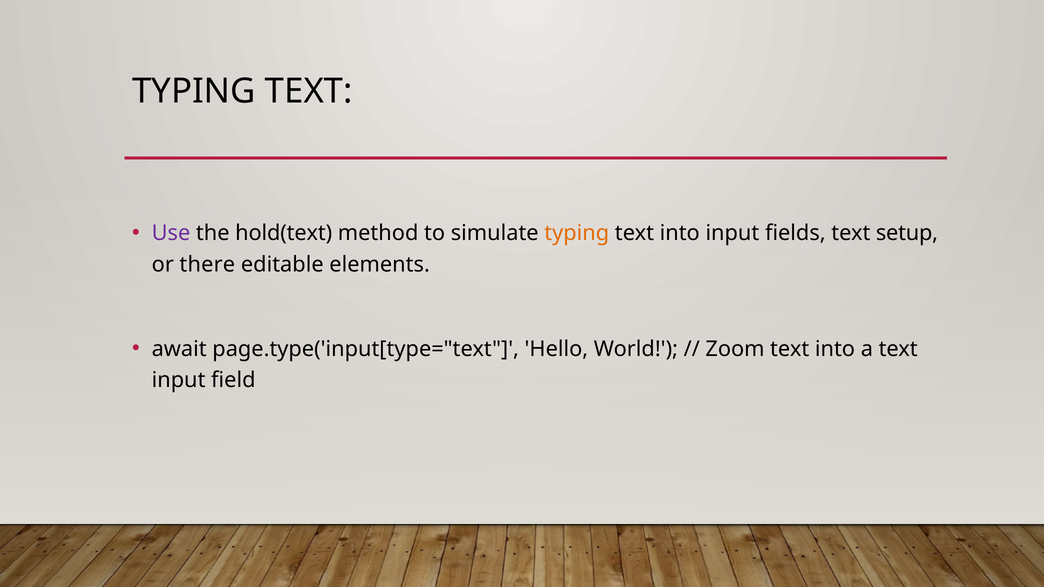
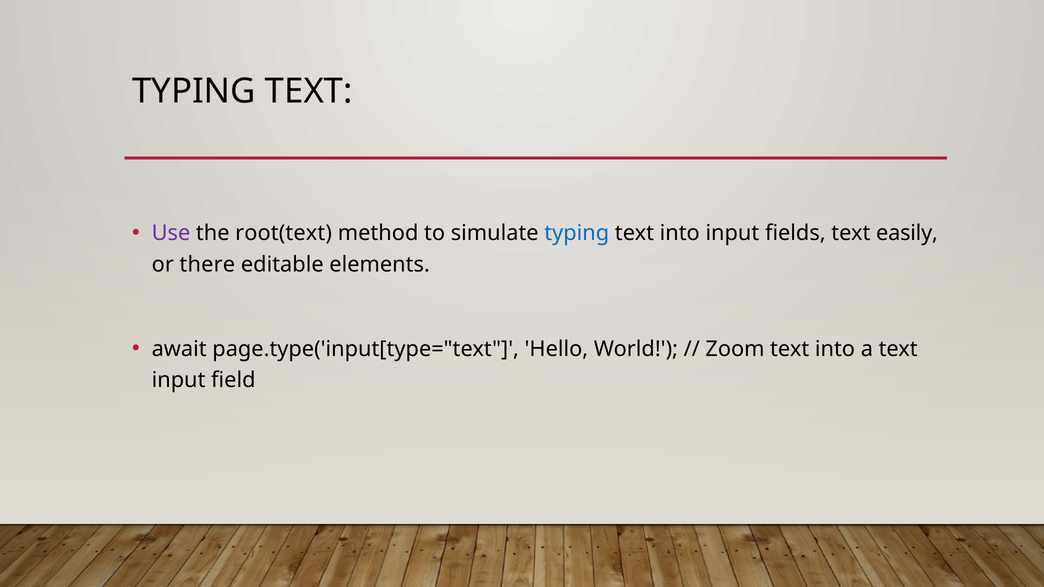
hold(text: hold(text -> root(text
typing at (577, 233) colour: orange -> blue
setup: setup -> easily
